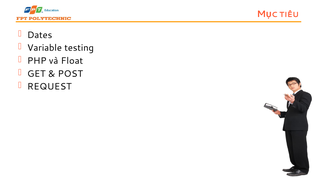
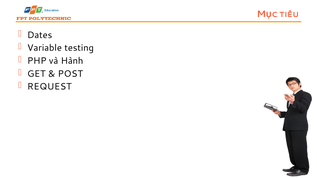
Float: Float -> Hành
